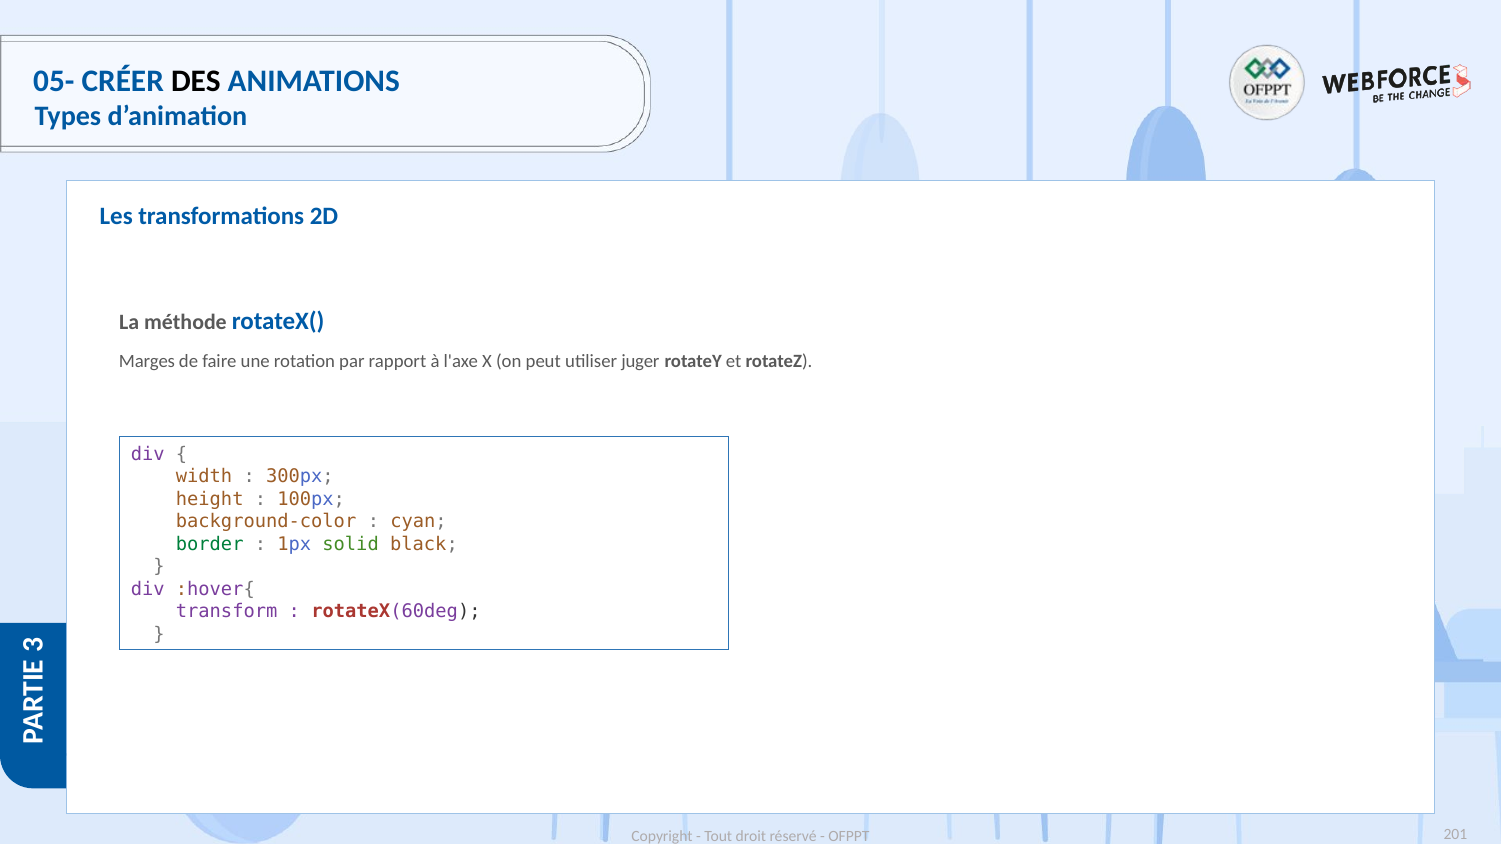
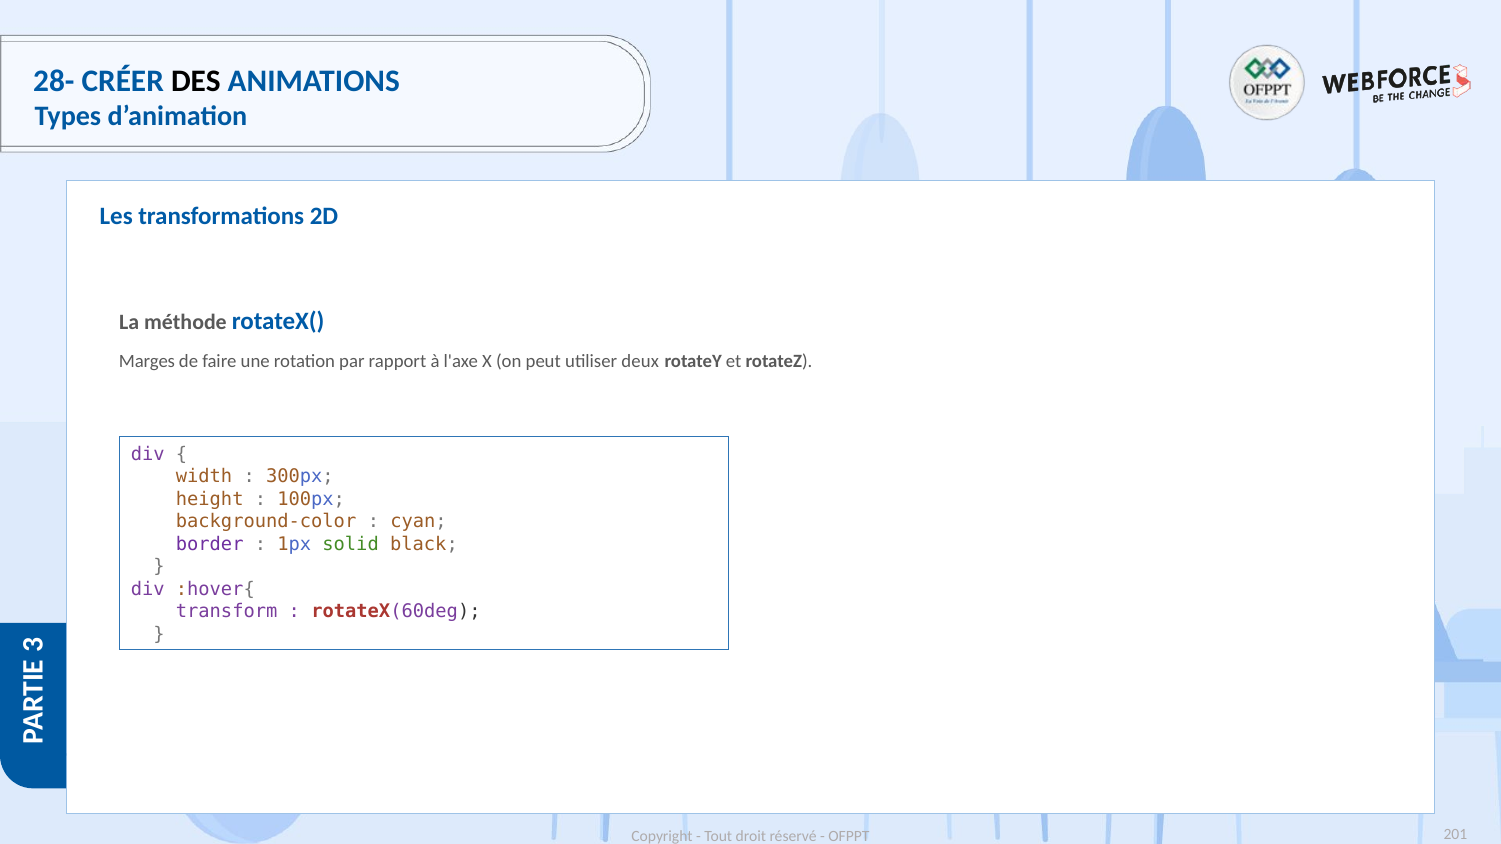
05-: 05- -> 28-
juger: juger -> deux
border colour: green -> purple
